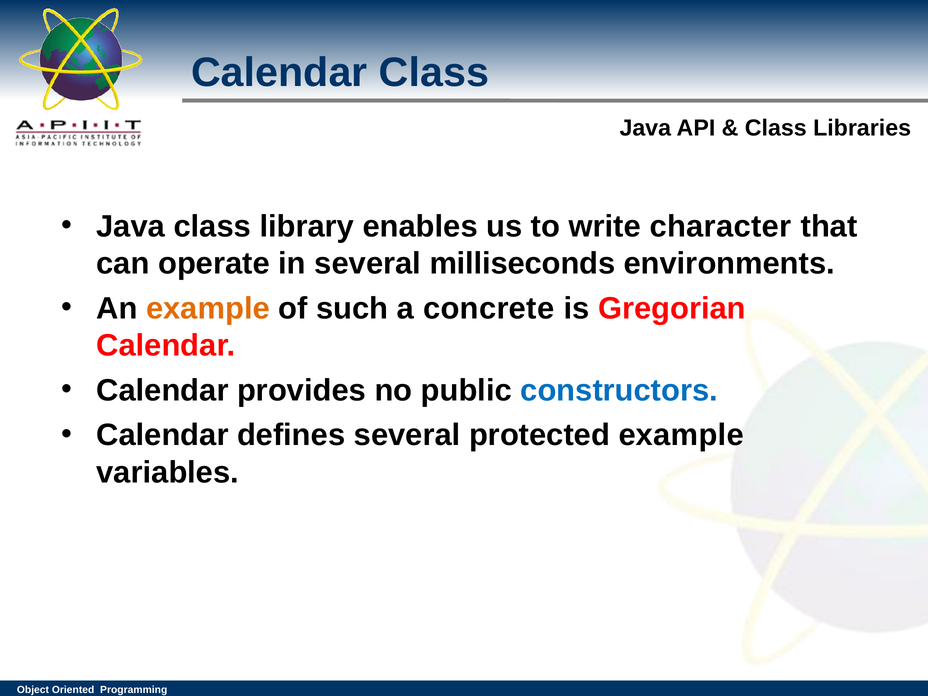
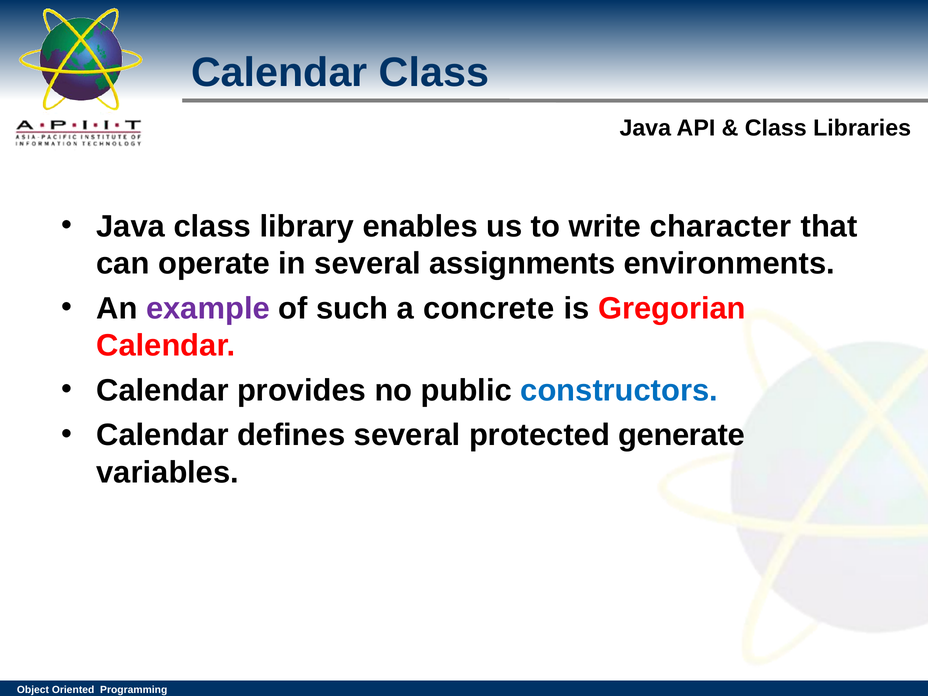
milliseconds: milliseconds -> assignments
example at (208, 308) colour: orange -> purple
protected example: example -> generate
